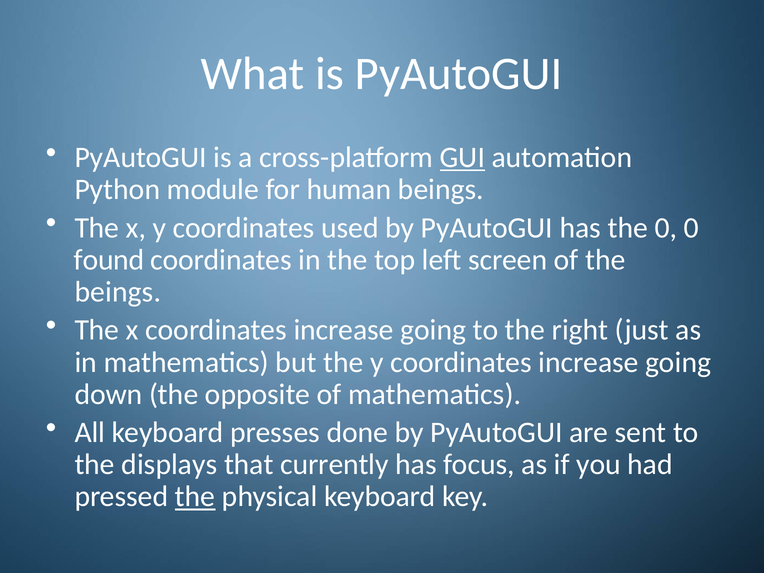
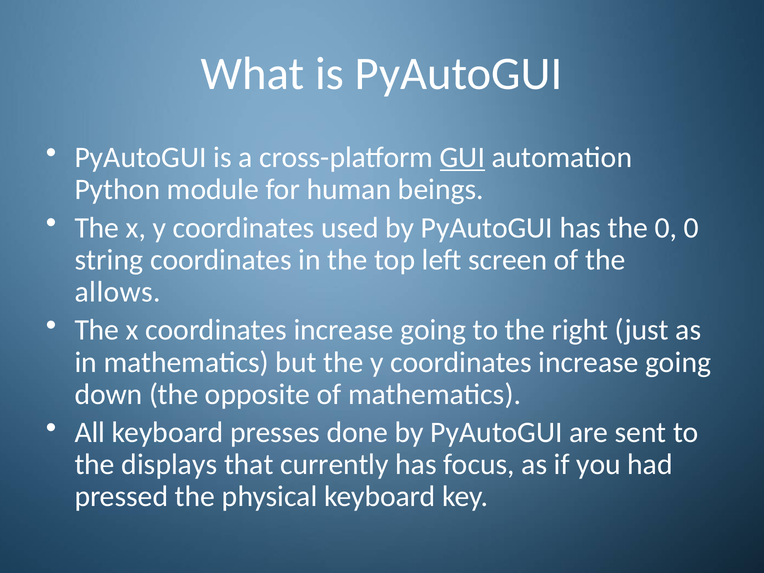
found: found -> string
beings at (118, 292): beings -> allows
the at (195, 497) underline: present -> none
